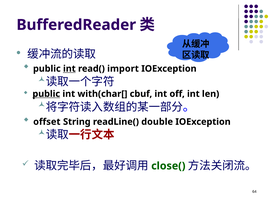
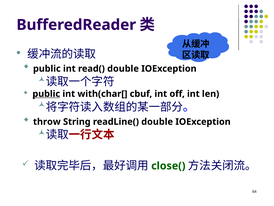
int at (69, 68) underline: present -> none
read( import: import -> double
offset: offset -> throw
